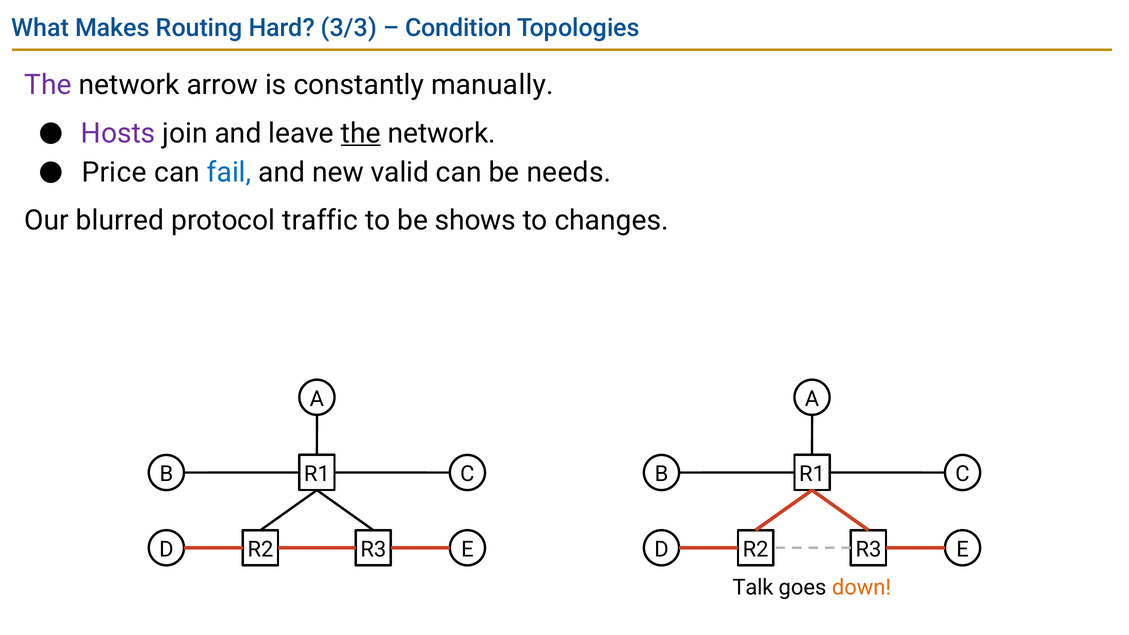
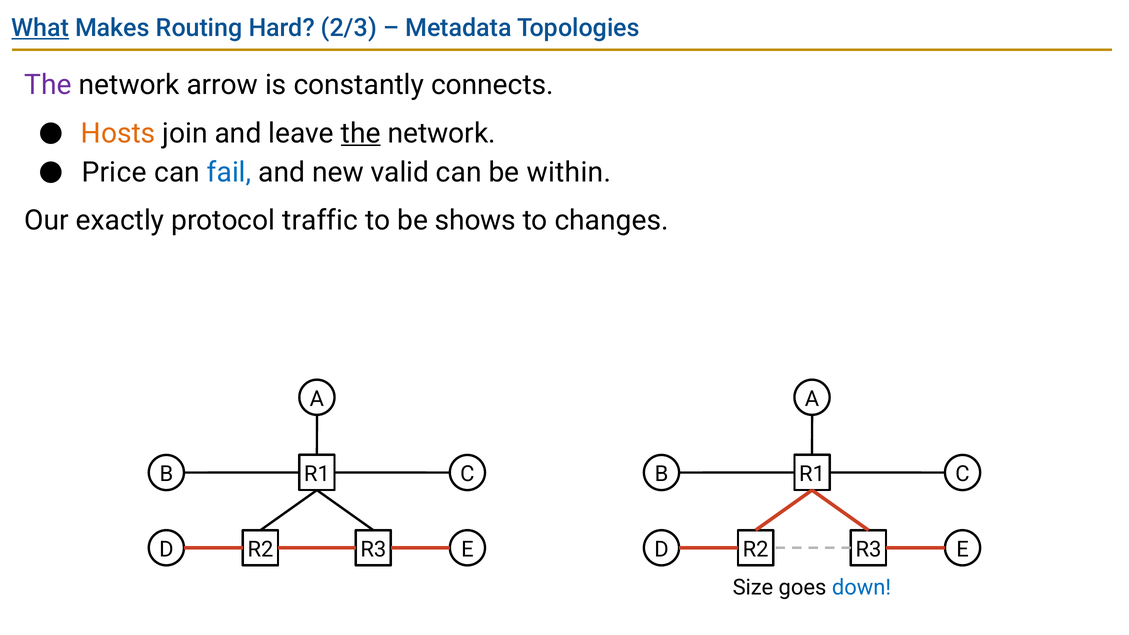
What underline: none -> present
3/3: 3/3 -> 2/3
Condition: Condition -> Metadata
manually: manually -> connects
Hosts colour: purple -> orange
needs: needs -> within
blurred: blurred -> exactly
Talk: Talk -> Size
down colour: orange -> blue
